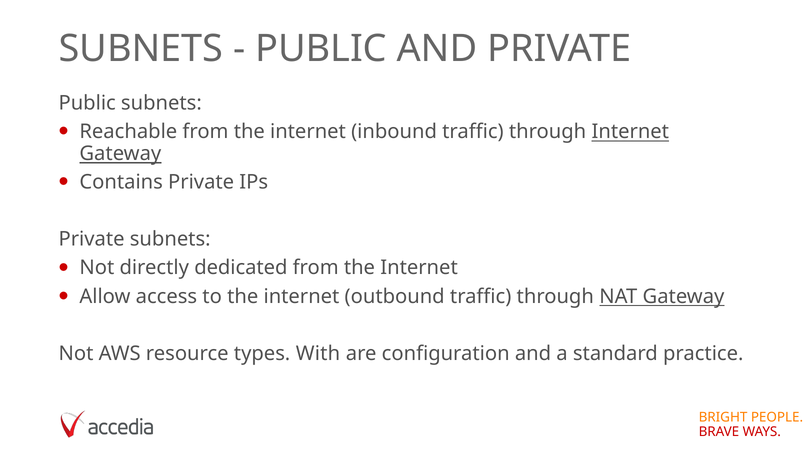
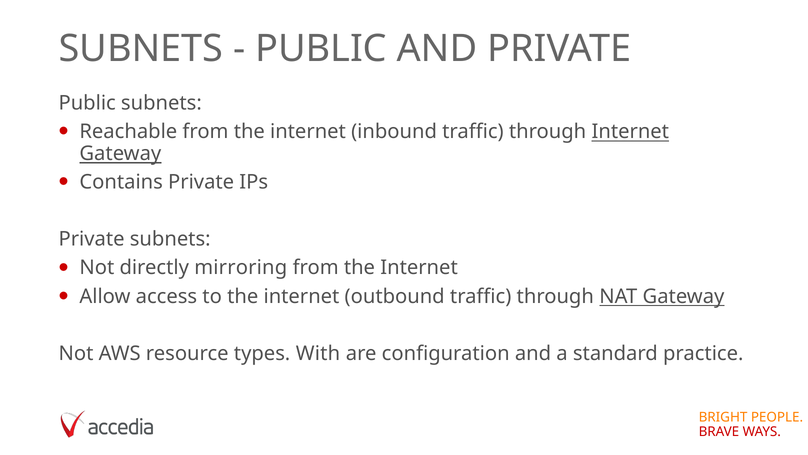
dedicated: dedicated -> mirroring
